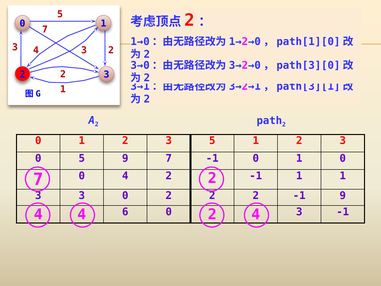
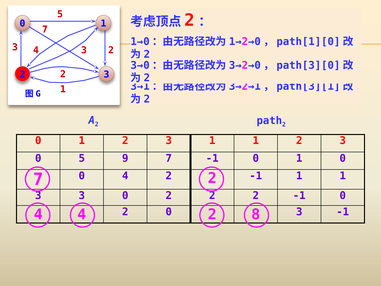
5 at (212, 141): 5 -> 1
2 -1 9: 9 -> 0
4 4 6: 6 -> 2
0 2 4: 4 -> 8
